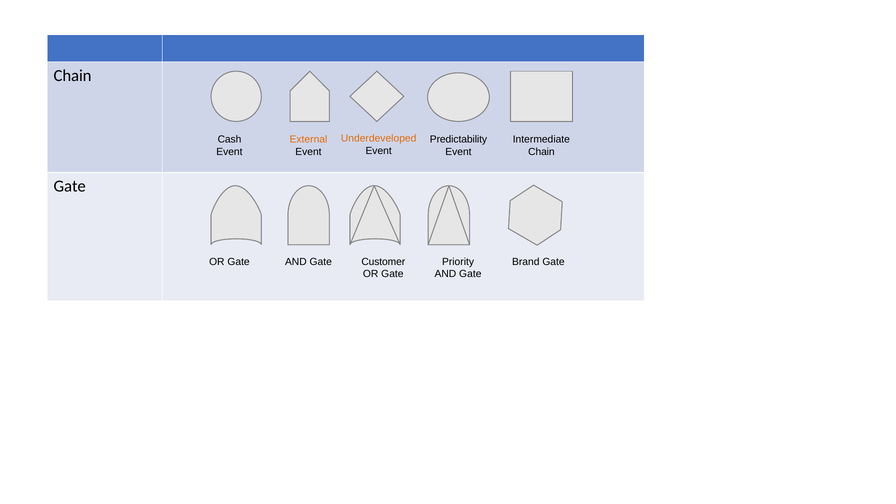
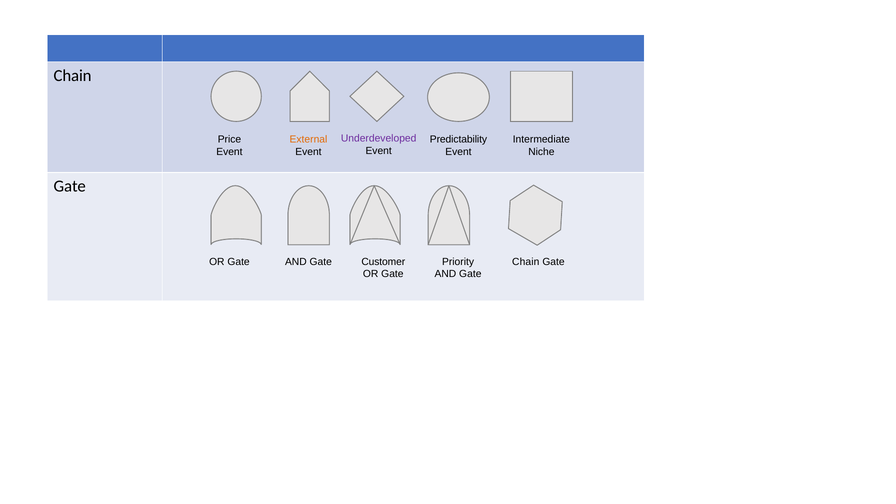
Underdeveloped colour: orange -> purple
Cash: Cash -> Price
Chain at (541, 152): Chain -> Niche
Brand at (526, 262): Brand -> Chain
